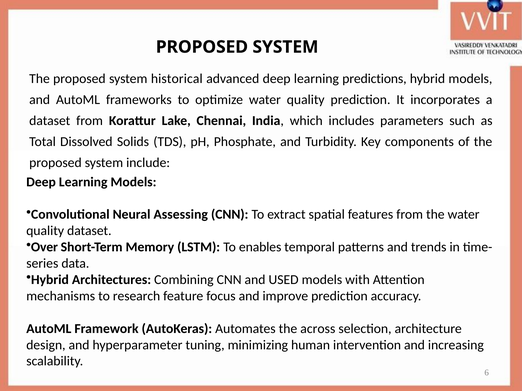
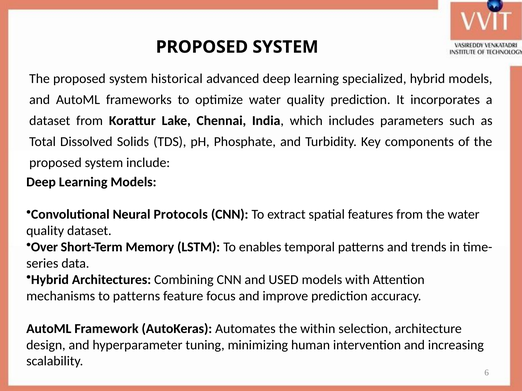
predictions: predictions -> specialized
Assessing: Assessing -> Protocols
to research: research -> patterns
across: across -> within
